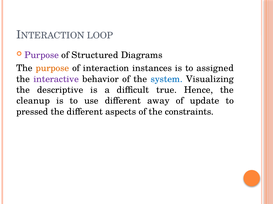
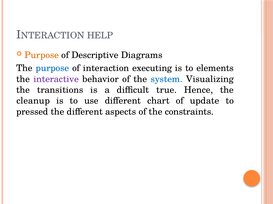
LOOP: LOOP -> HELP
Purpose at (42, 55) colour: purple -> orange
Structured: Structured -> Descriptive
purpose at (52, 68) colour: orange -> blue
instances: instances -> executing
assigned: assigned -> elements
descriptive: descriptive -> transitions
away: away -> chart
